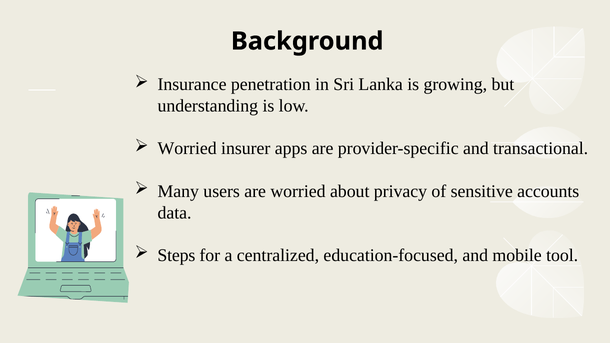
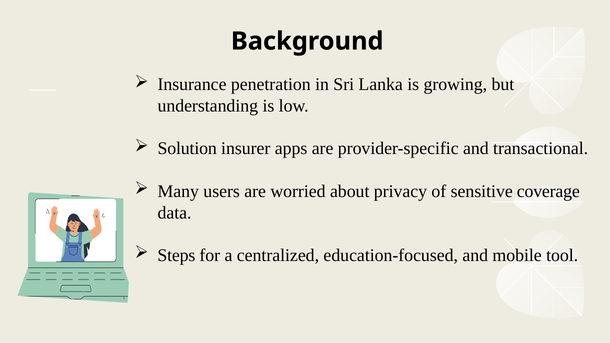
Worried at (187, 149): Worried -> Solution
accounts: accounts -> coverage
